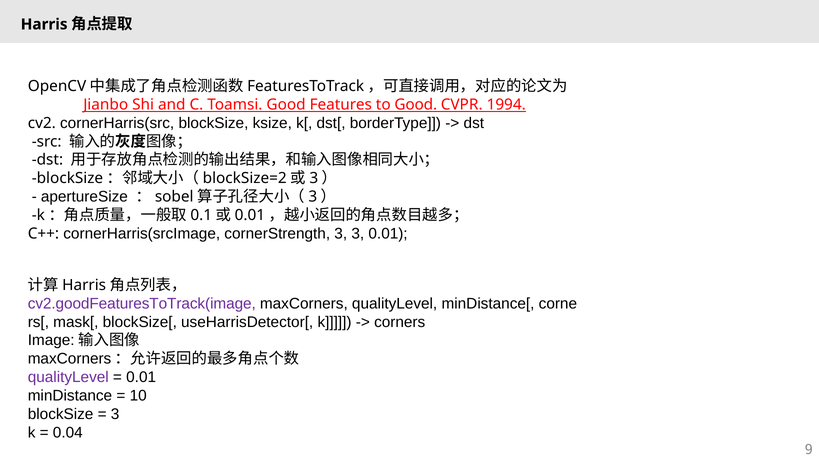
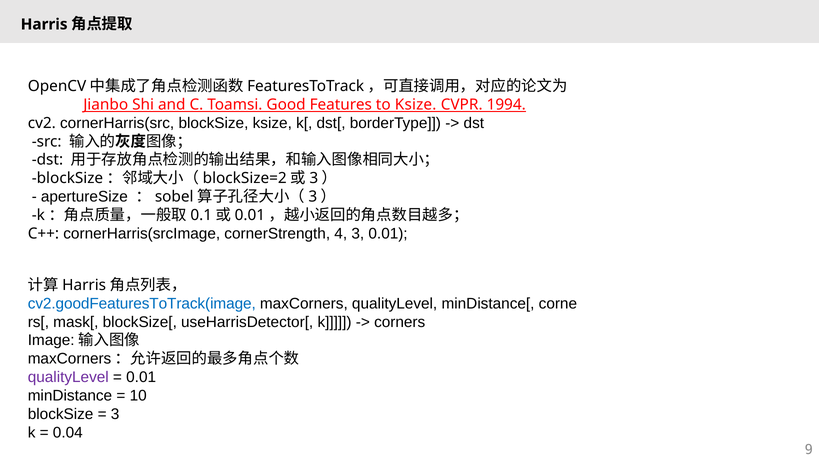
to Good: Good -> Ksize
cornerStrength 3: 3 -> 4
cv2.goodFeaturesToTrack(image colour: purple -> blue
